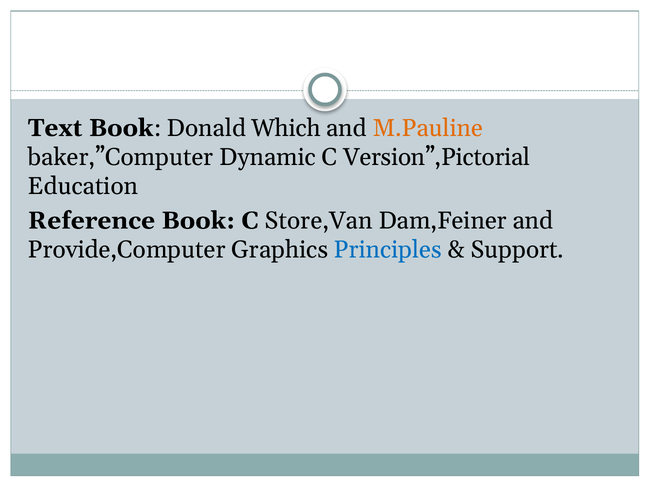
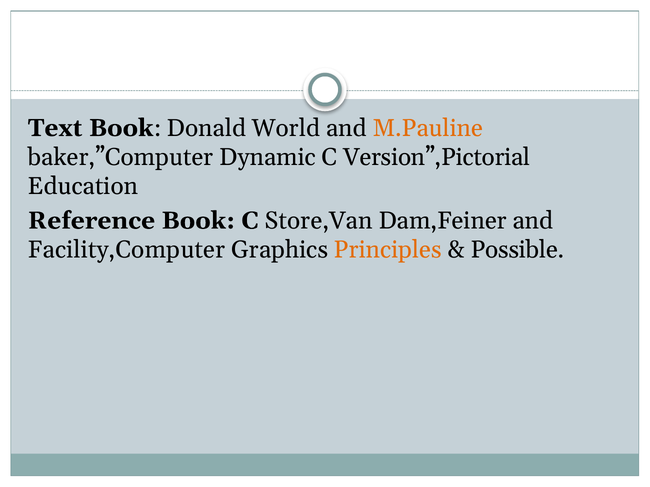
Which: Which -> World
Provide,Computer: Provide,Computer -> Facility,Computer
Principles colour: blue -> orange
Support: Support -> Possible
